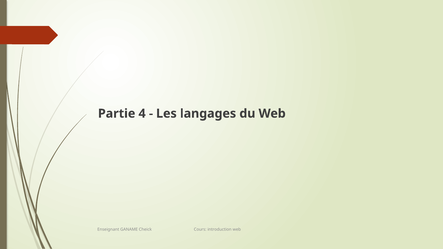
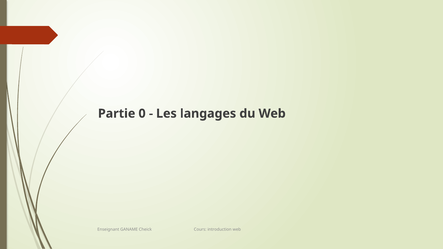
4: 4 -> 0
